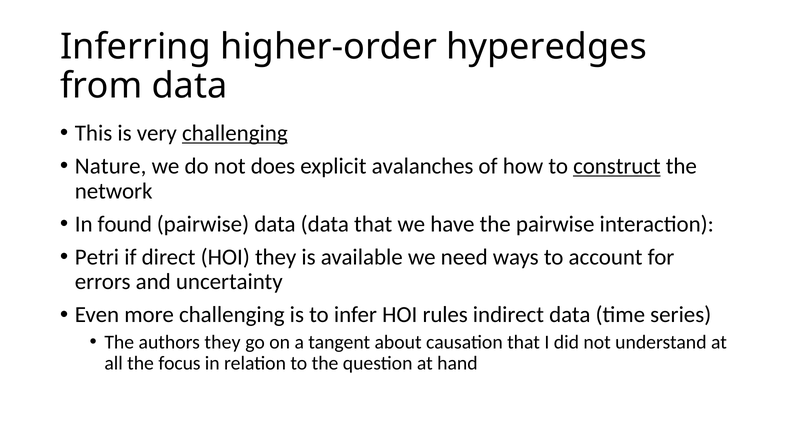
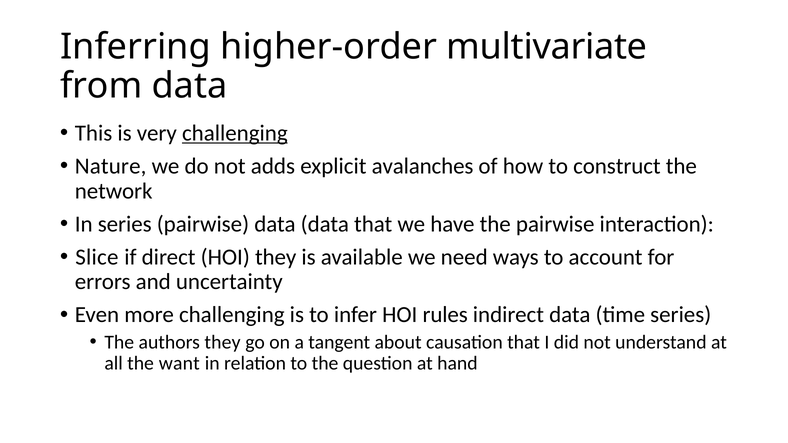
hyperedges: hyperedges -> multivariate
does: does -> adds
construct underline: present -> none
In found: found -> series
Petri: Petri -> Slice
focus: focus -> want
